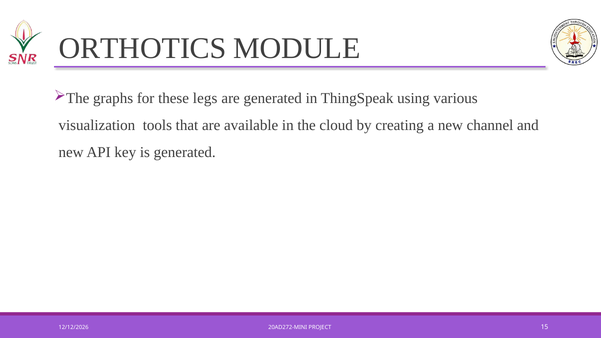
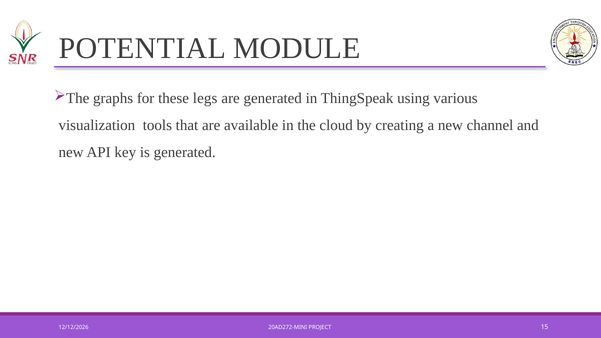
ORTHOTICS: ORTHOTICS -> POTENTIAL
